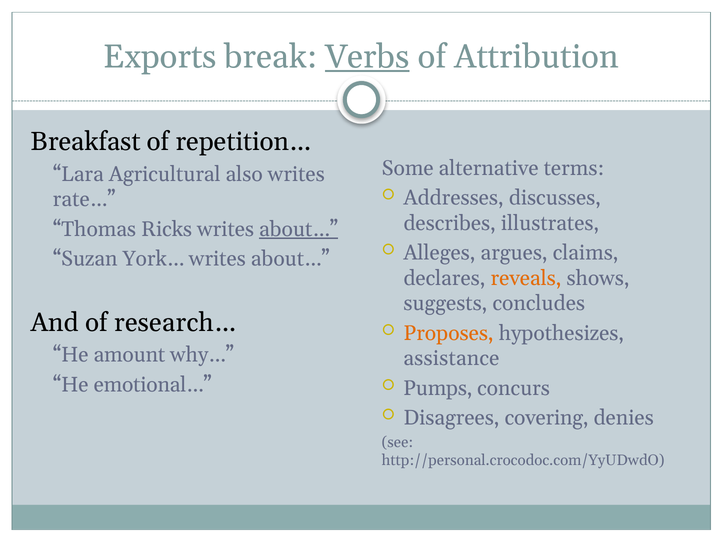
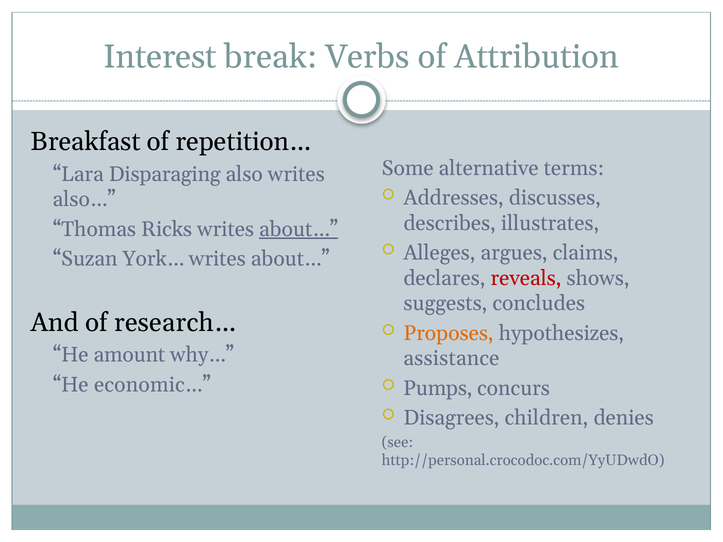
Exports: Exports -> Interest
Verbs underline: present -> none
Agricultural: Agricultural -> Disparaging
rate…: rate… -> also…
reveals colour: orange -> red
emotional…: emotional… -> economic…
covering: covering -> children
